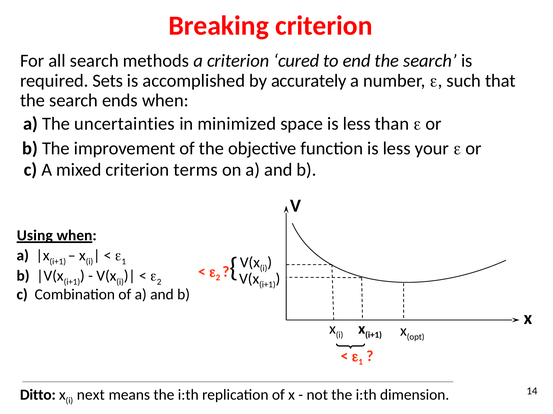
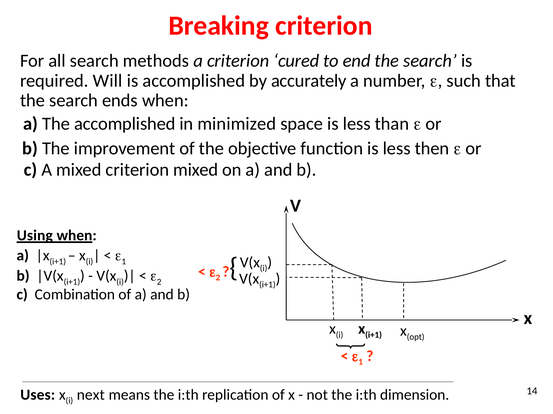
Sets: Sets -> Will
The uncertainties: uncertainties -> accomplished
your: your -> then
criterion terms: terms -> mixed
Ditto: Ditto -> Uses
